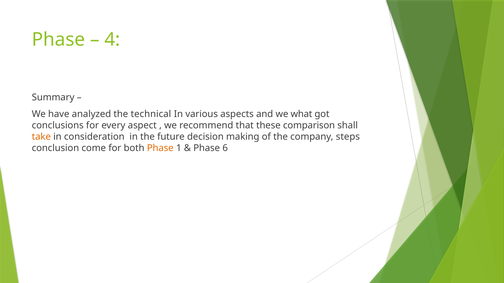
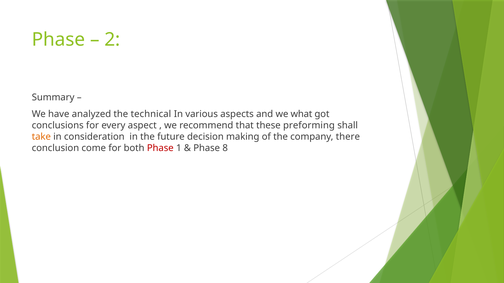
4: 4 -> 2
comparison: comparison -> preforming
steps: steps -> there
Phase at (160, 148) colour: orange -> red
6: 6 -> 8
